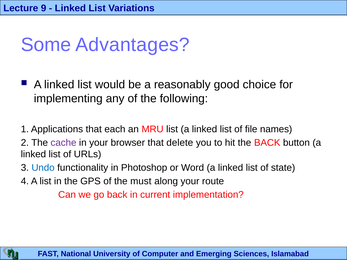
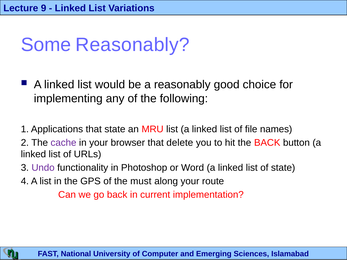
Some Advantages: Advantages -> Reasonably
that each: each -> state
Undo colour: blue -> purple
